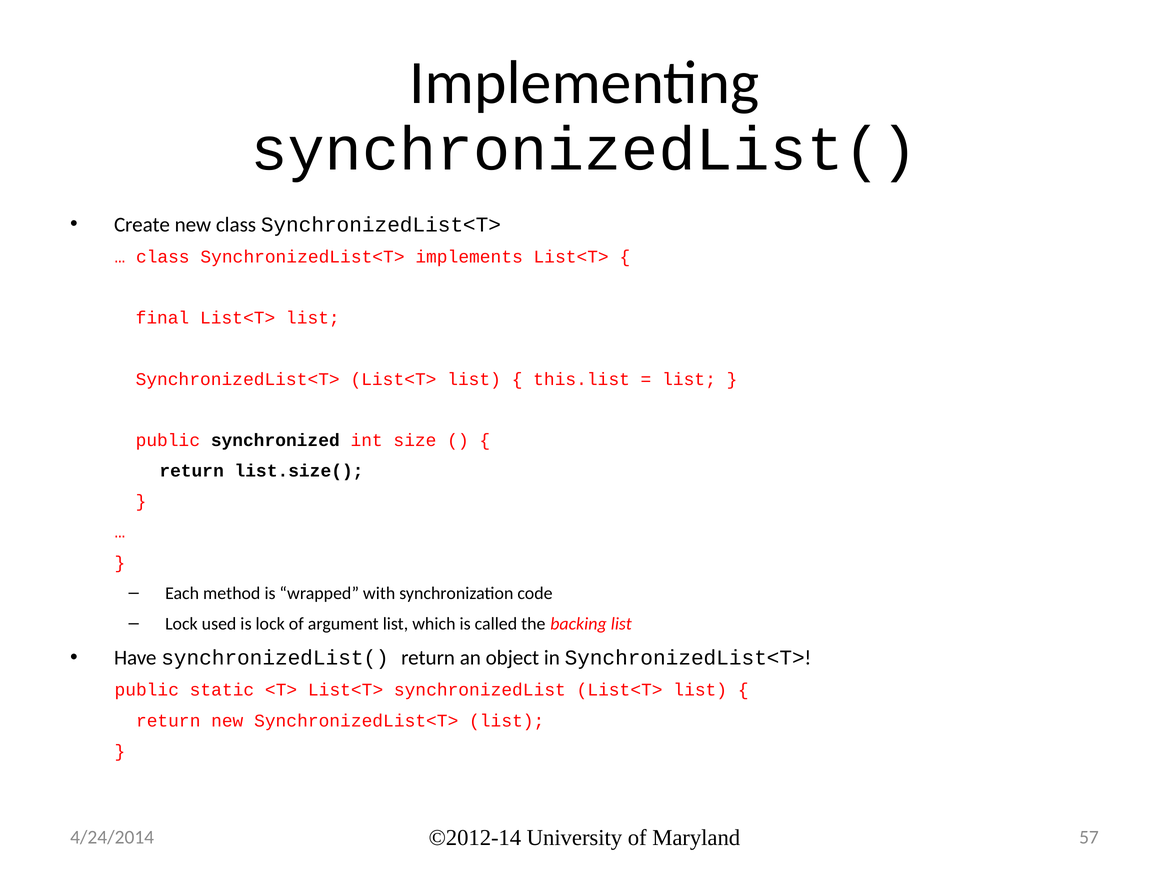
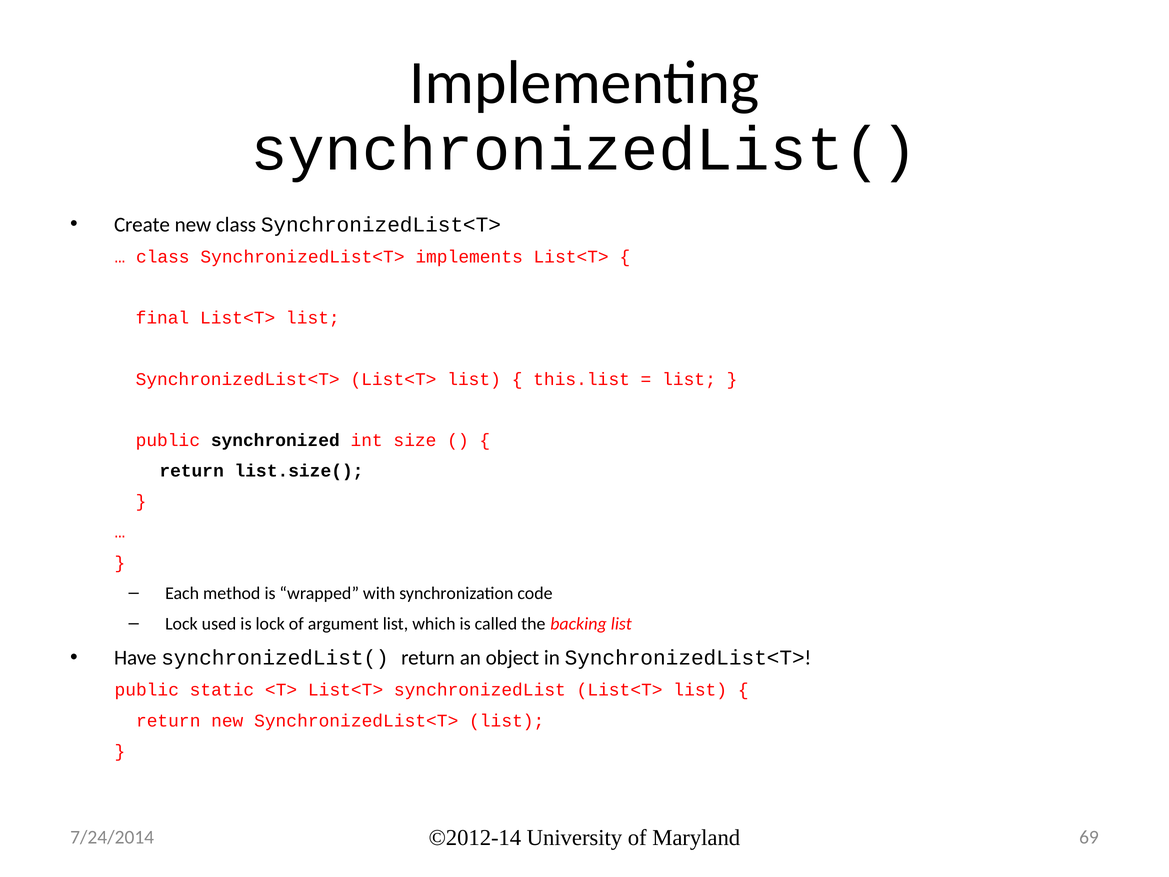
57: 57 -> 69
4/24/2014: 4/24/2014 -> 7/24/2014
